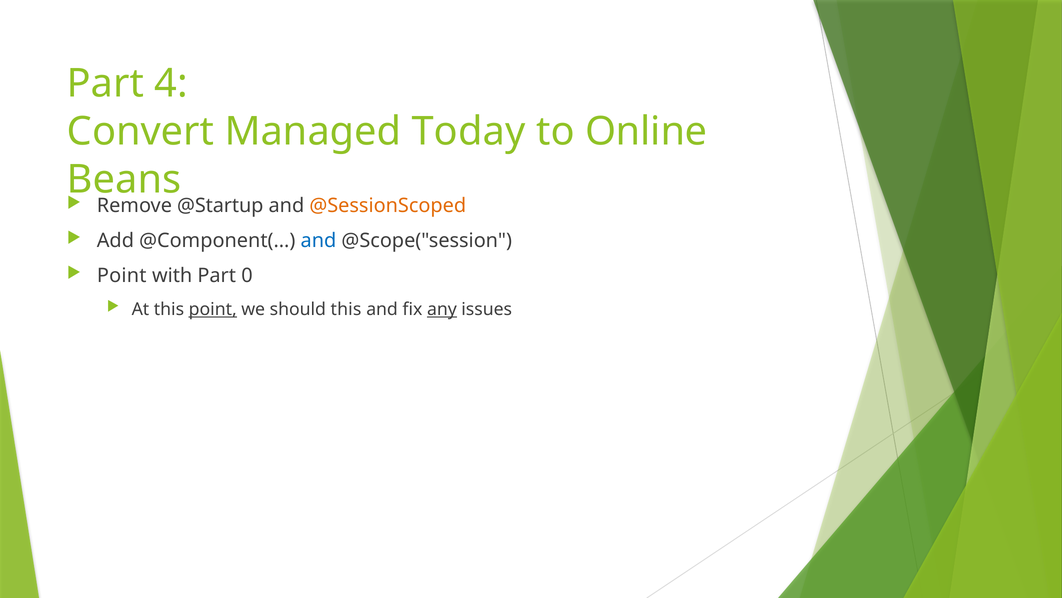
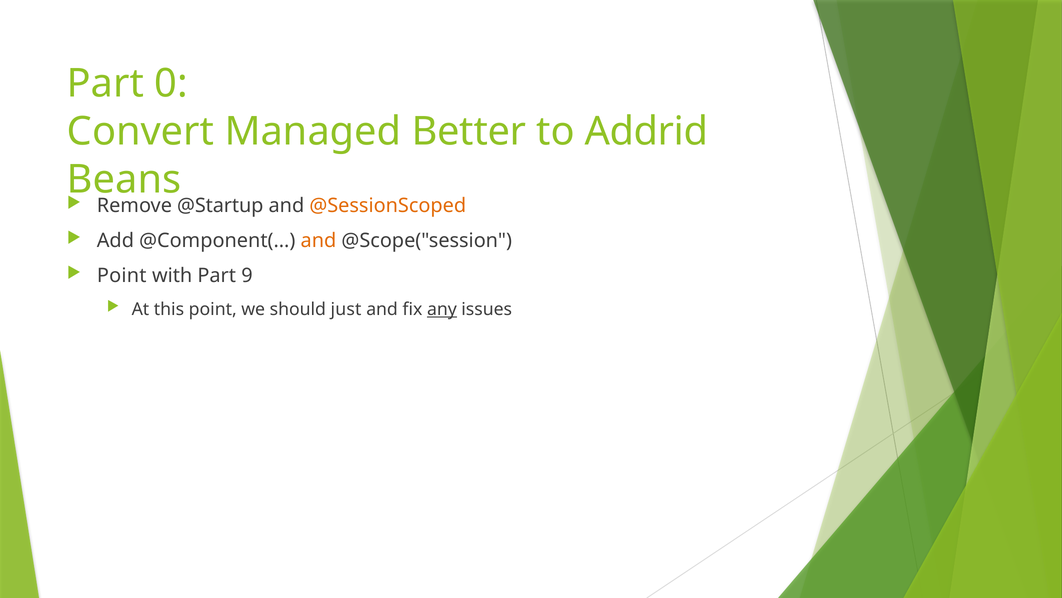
4: 4 -> 0
Today: Today -> Better
Online: Online -> Addrid
and at (318, 240) colour: blue -> orange
0: 0 -> 9
point at (213, 309) underline: present -> none
should this: this -> just
